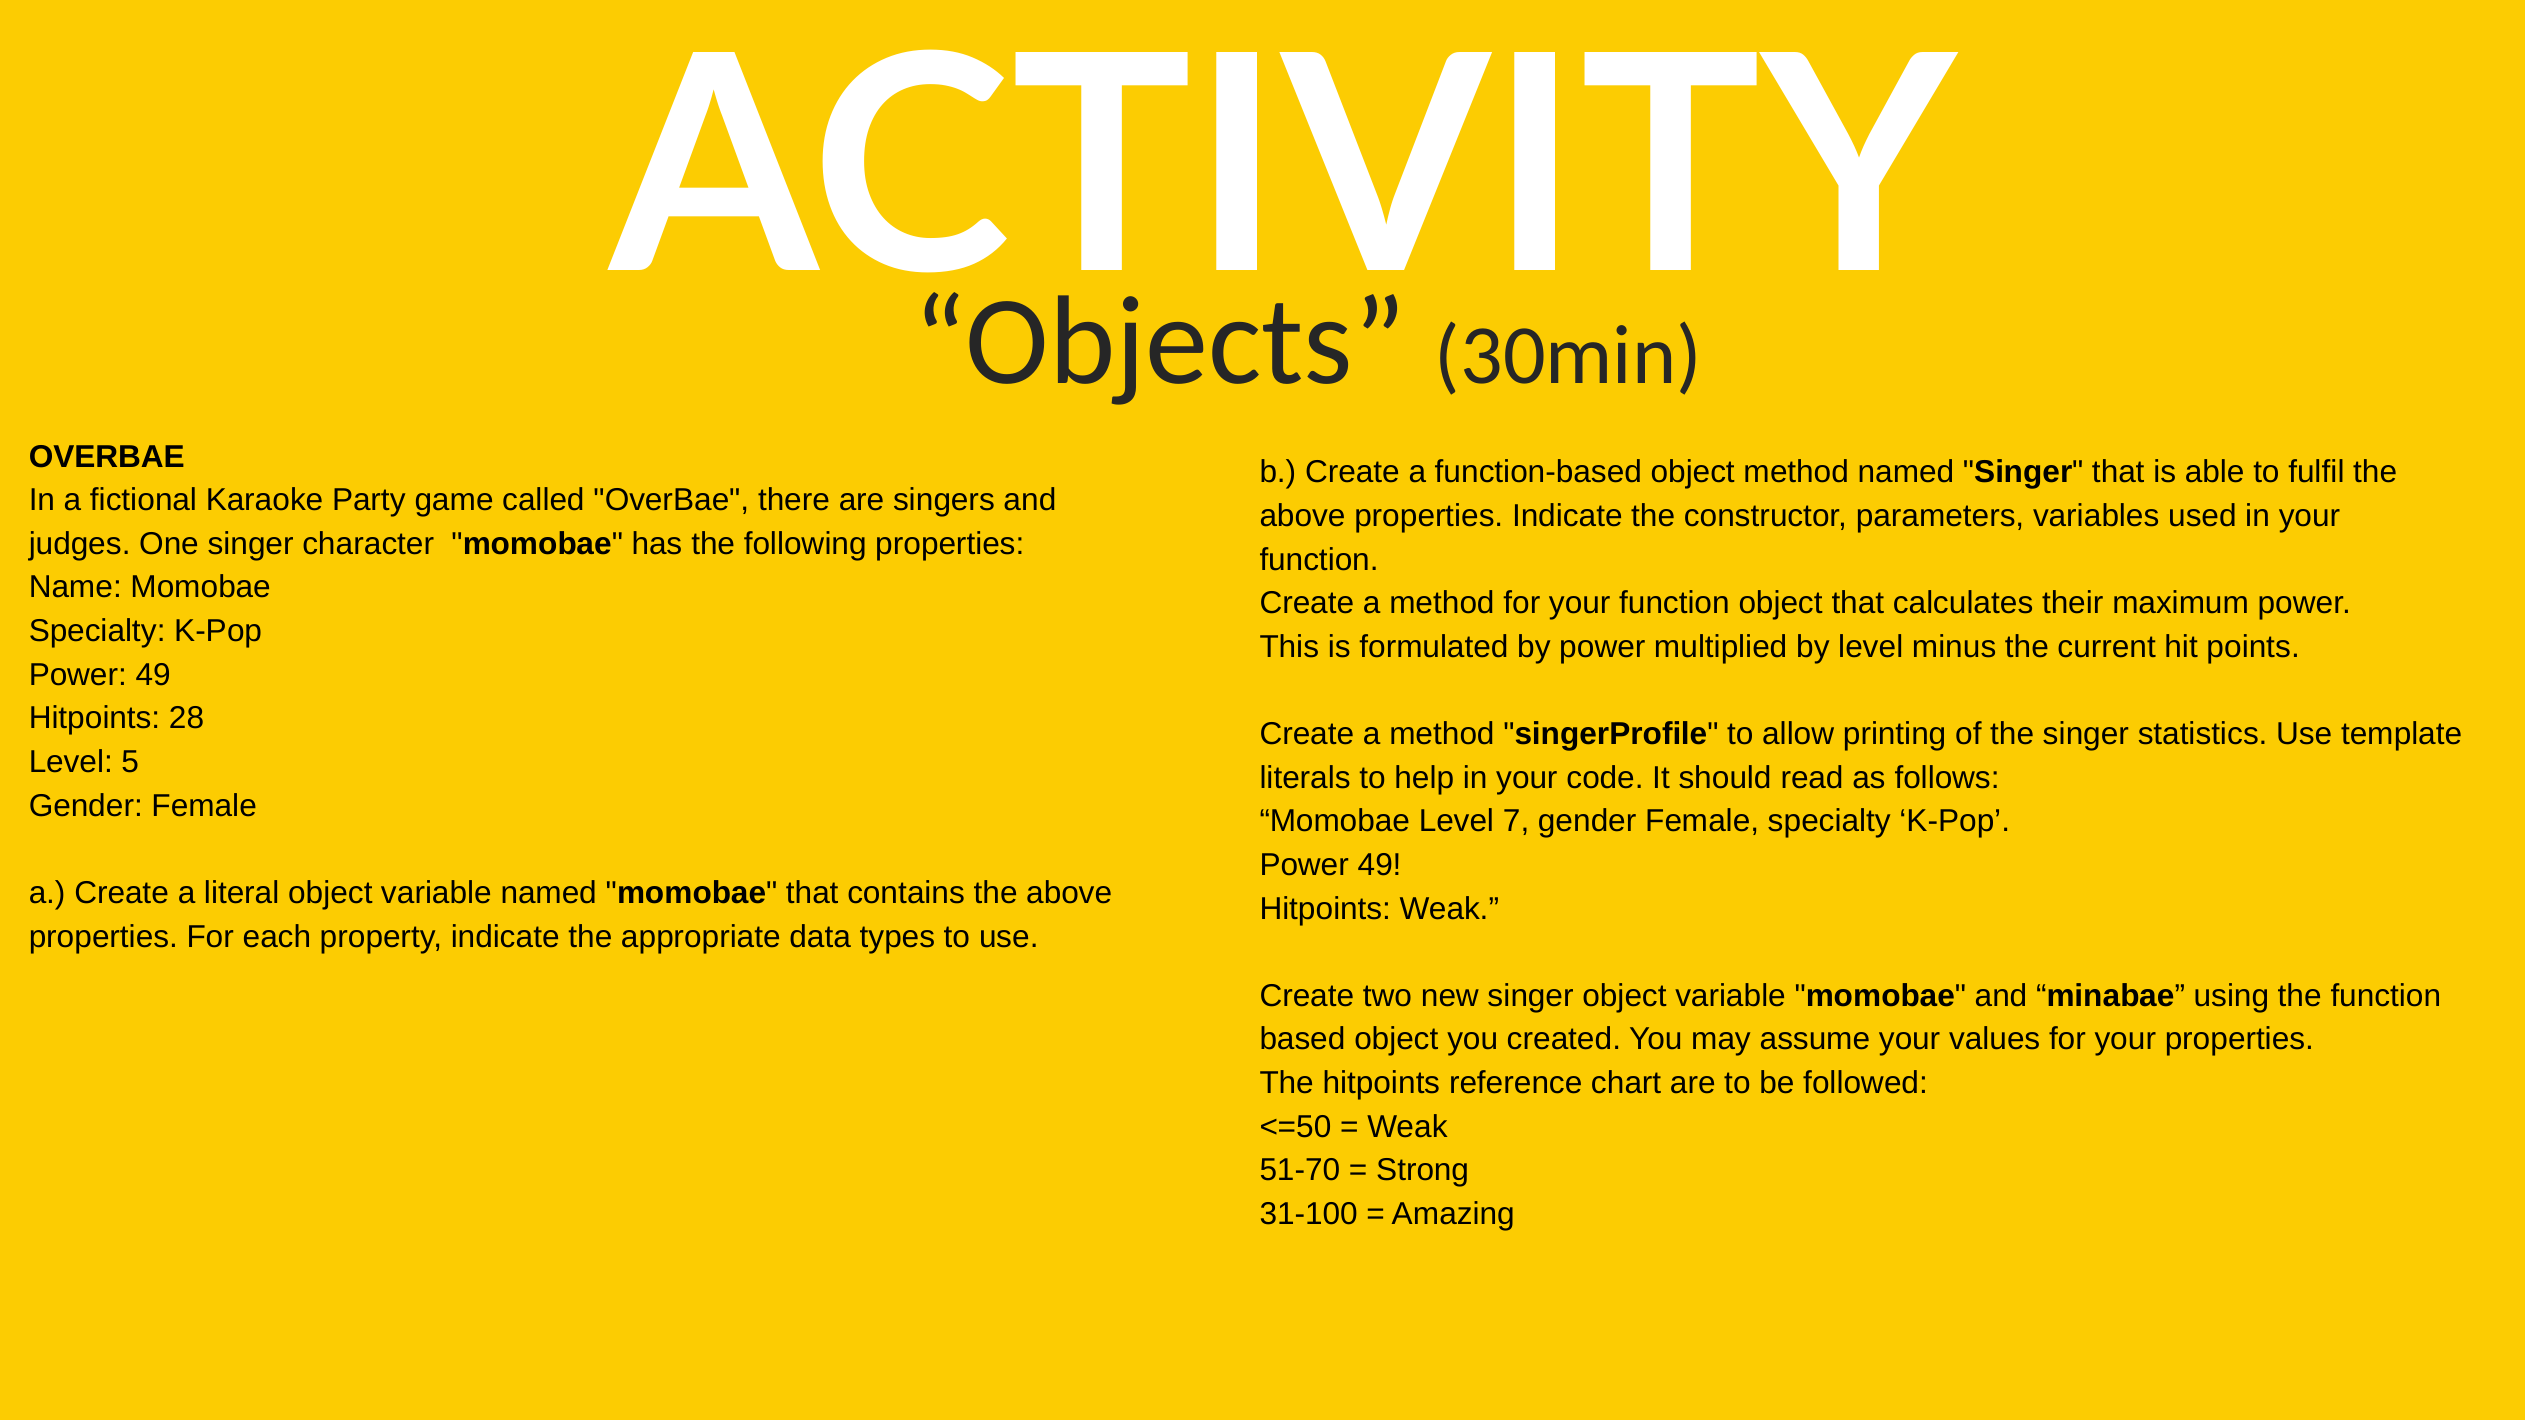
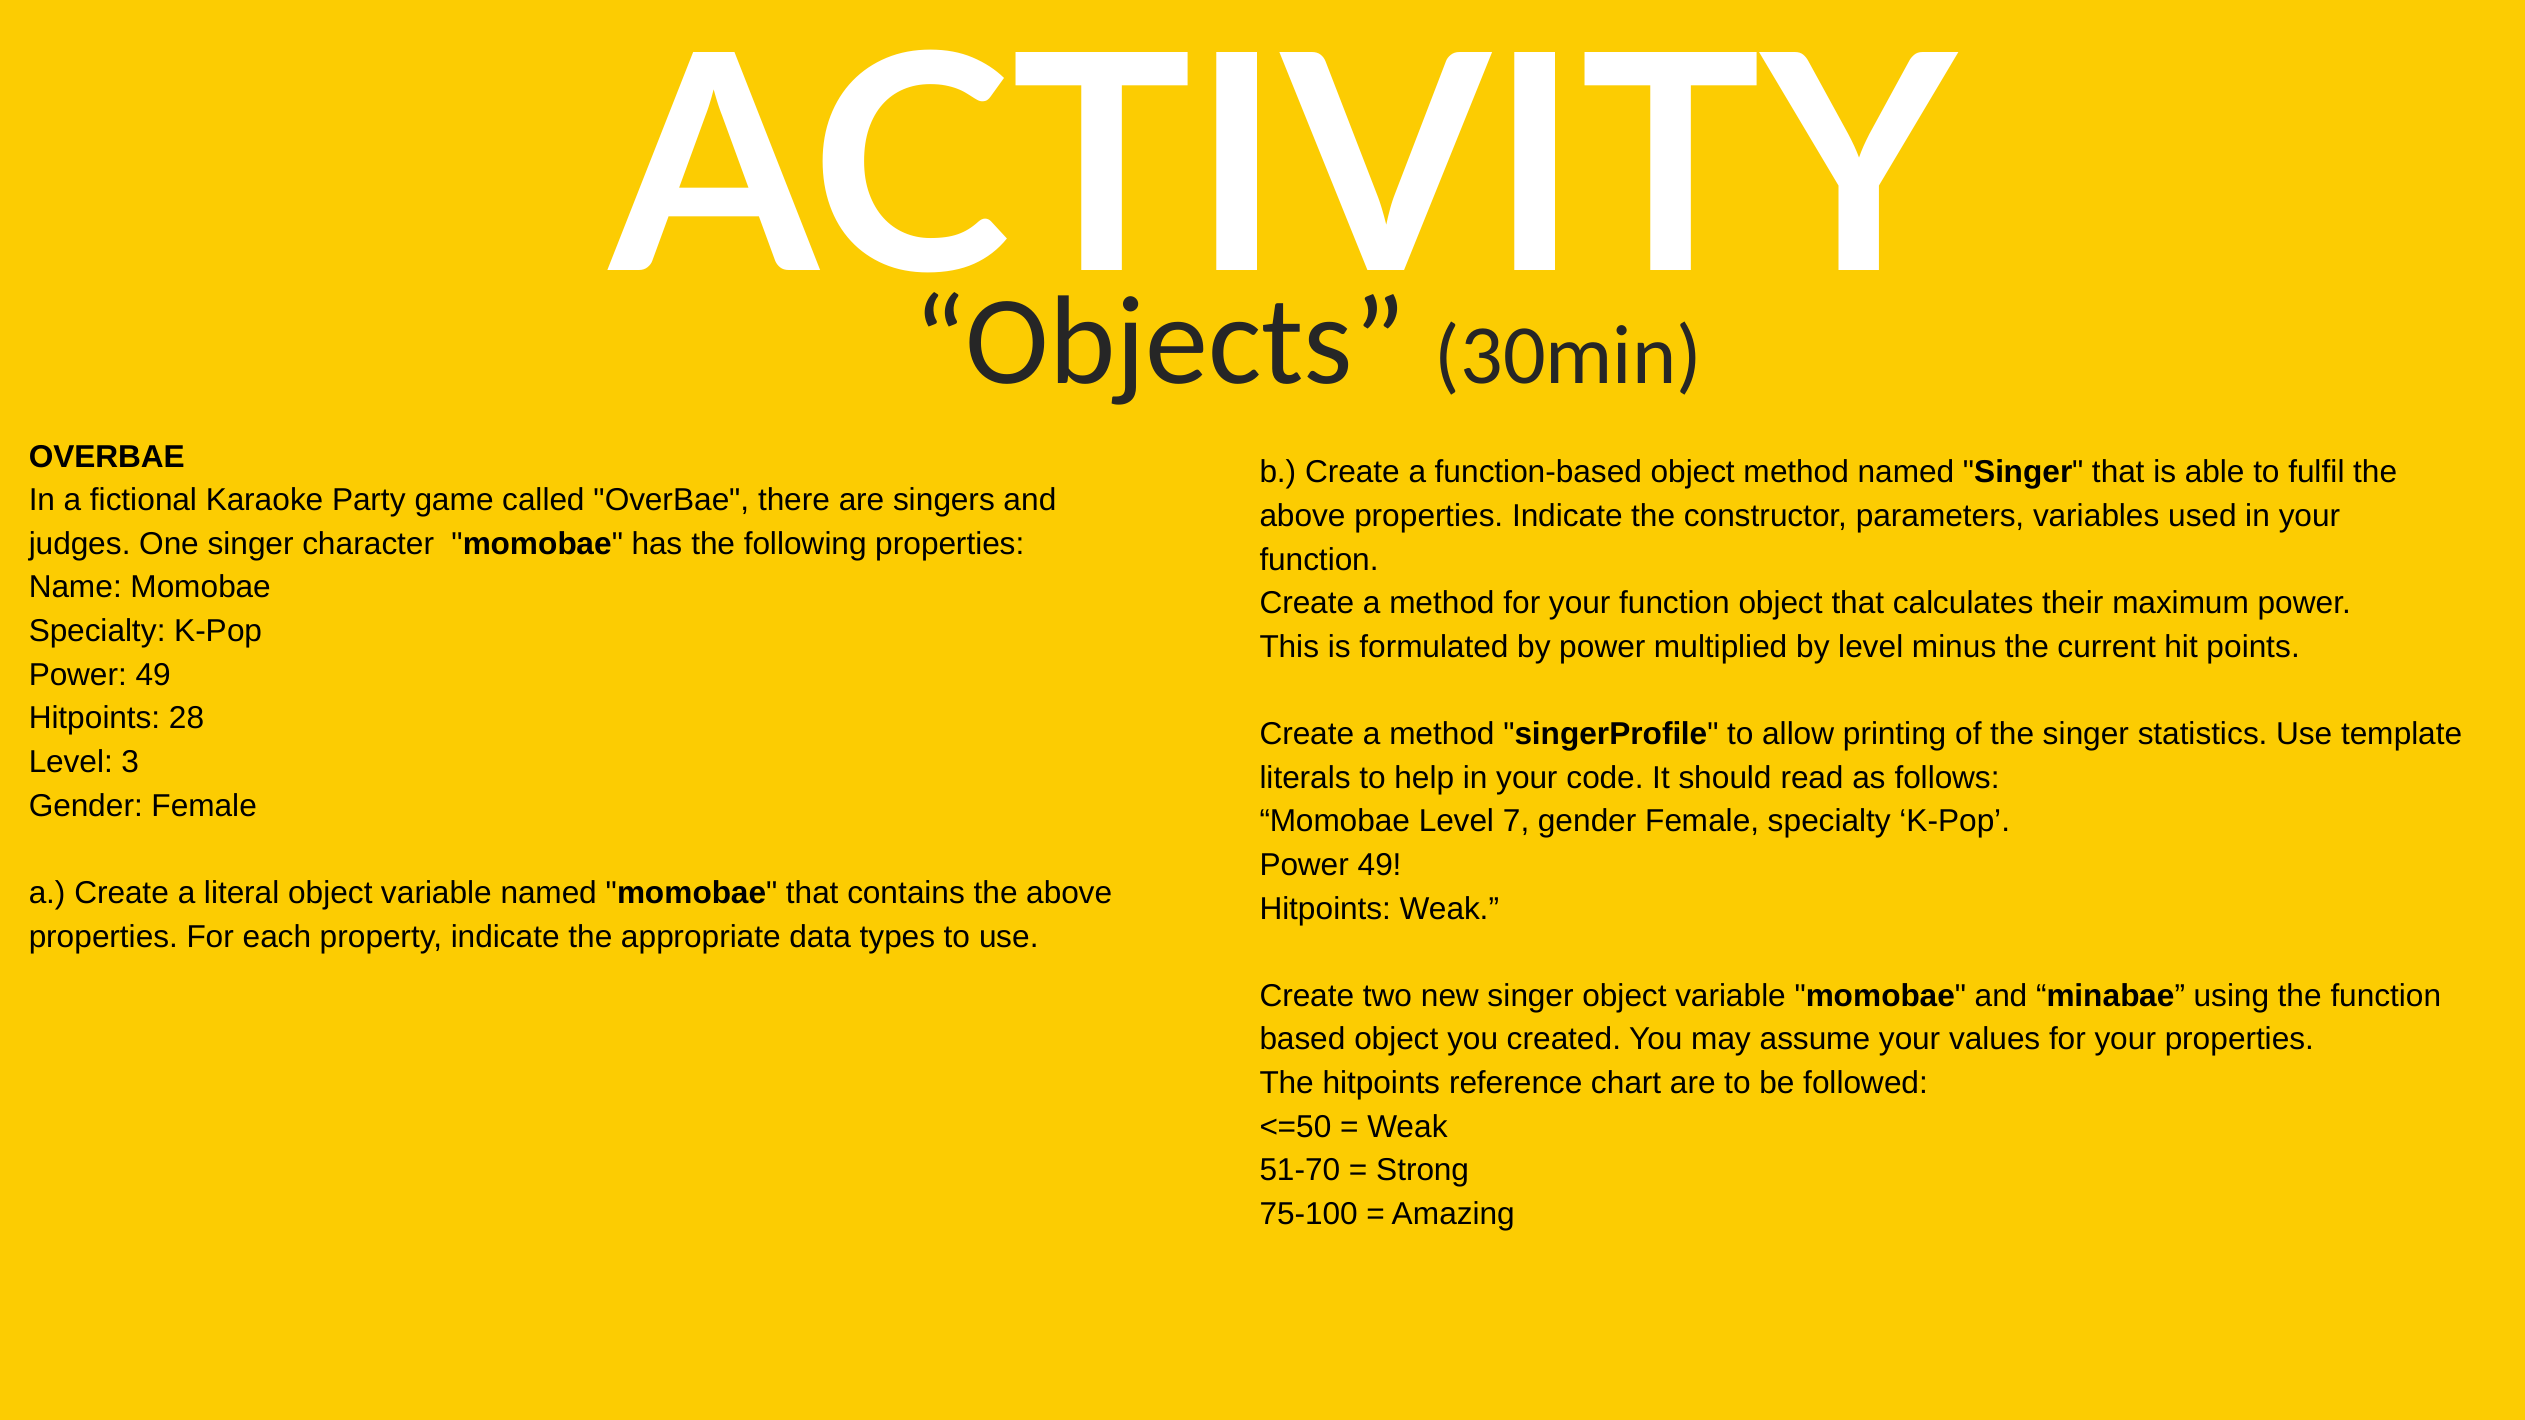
5: 5 -> 3
31-100: 31-100 -> 75-100
